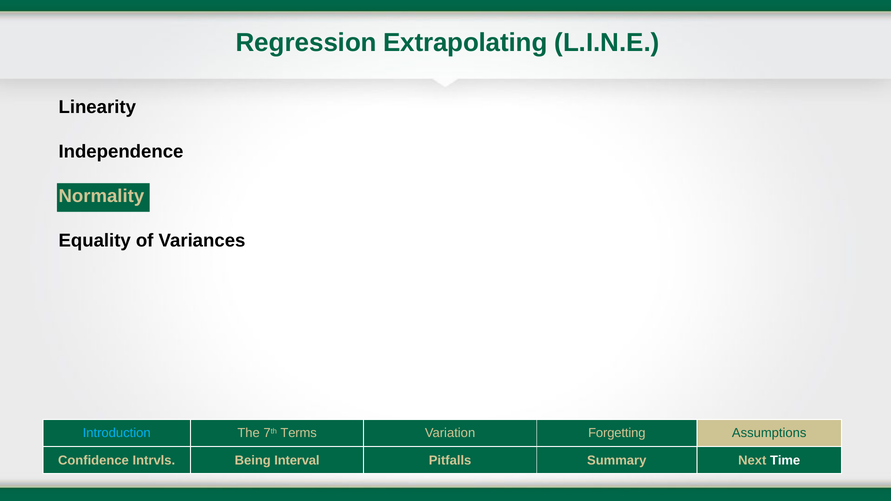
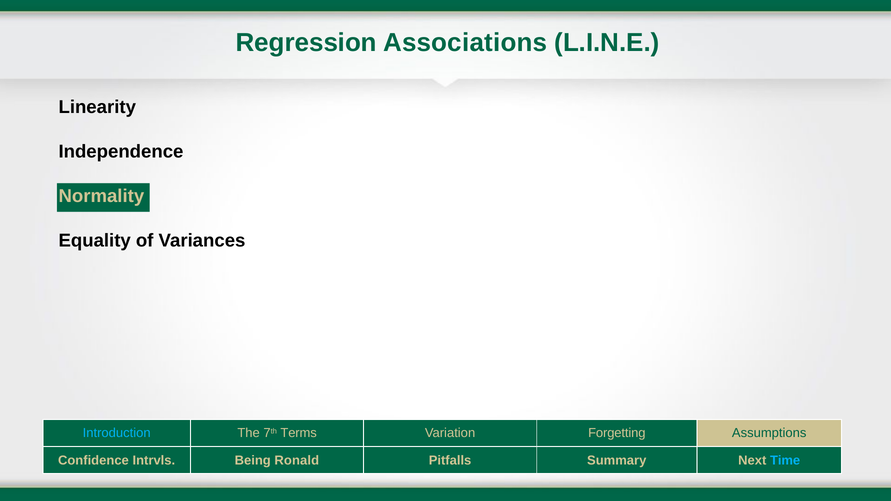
Extrapolating: Extrapolating -> Associations
Interval: Interval -> Ronald
Time colour: white -> light blue
